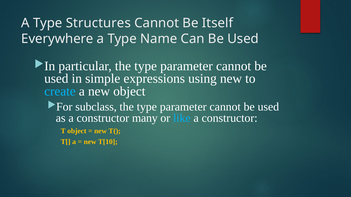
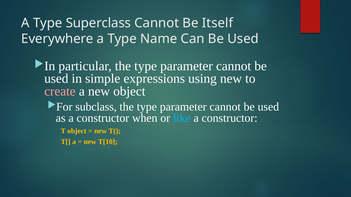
Structures: Structures -> Superclass
create colour: light blue -> pink
many: many -> when
